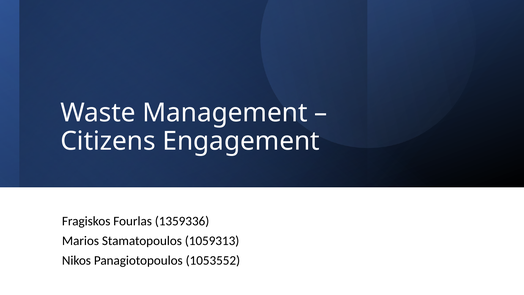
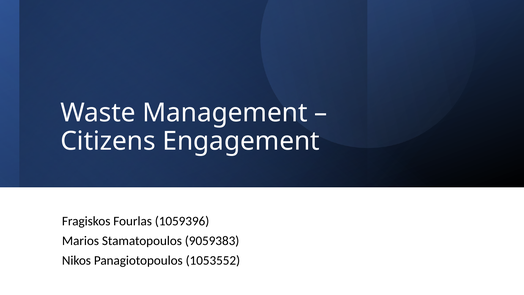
1359336: 1359336 -> 1059396
1059313: 1059313 -> 9059383
